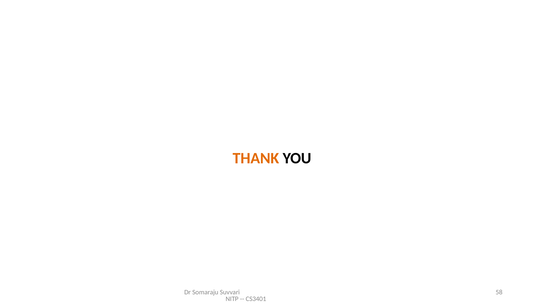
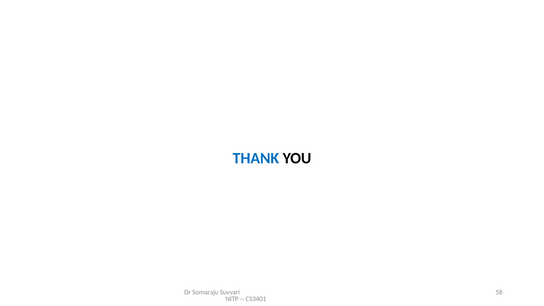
THANK colour: orange -> blue
